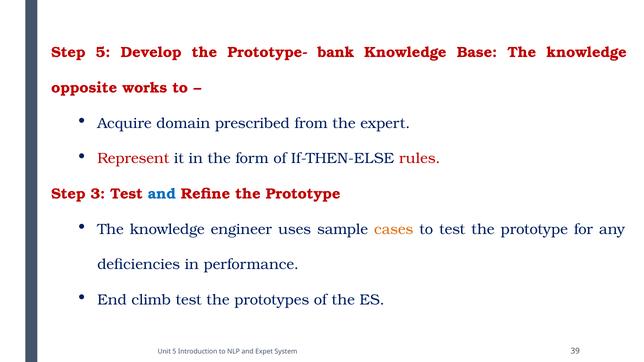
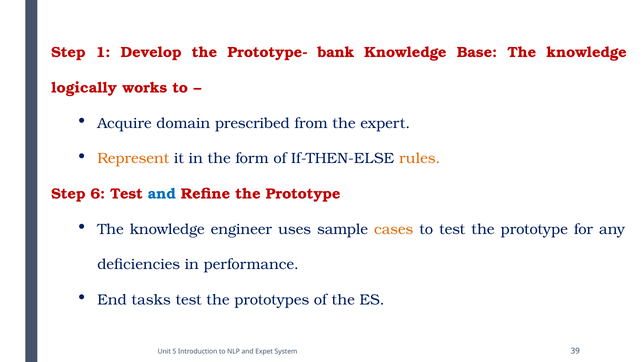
Step 5: 5 -> 1
opposite: opposite -> logically
Represent colour: red -> orange
rules colour: red -> orange
3: 3 -> 6
climb: climb -> tasks
